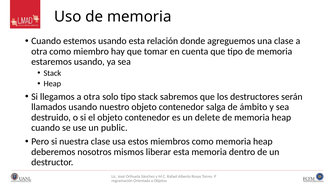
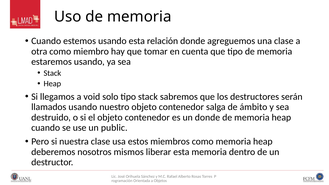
llegamos a otra: otra -> void
un delete: delete -> donde
